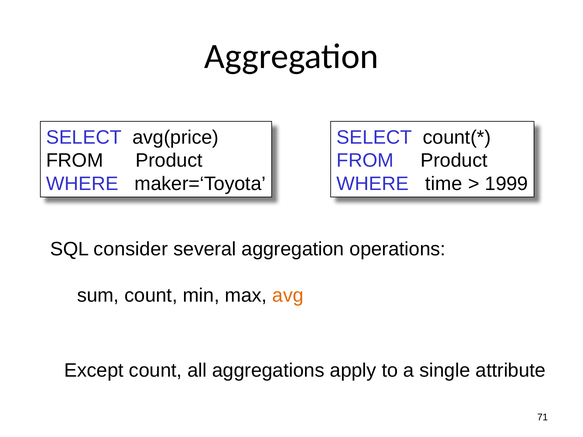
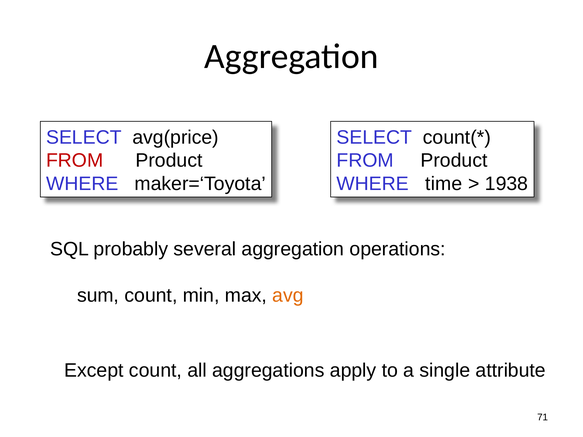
FROM at (75, 161) colour: black -> red
1999: 1999 -> 1938
consider: consider -> probably
